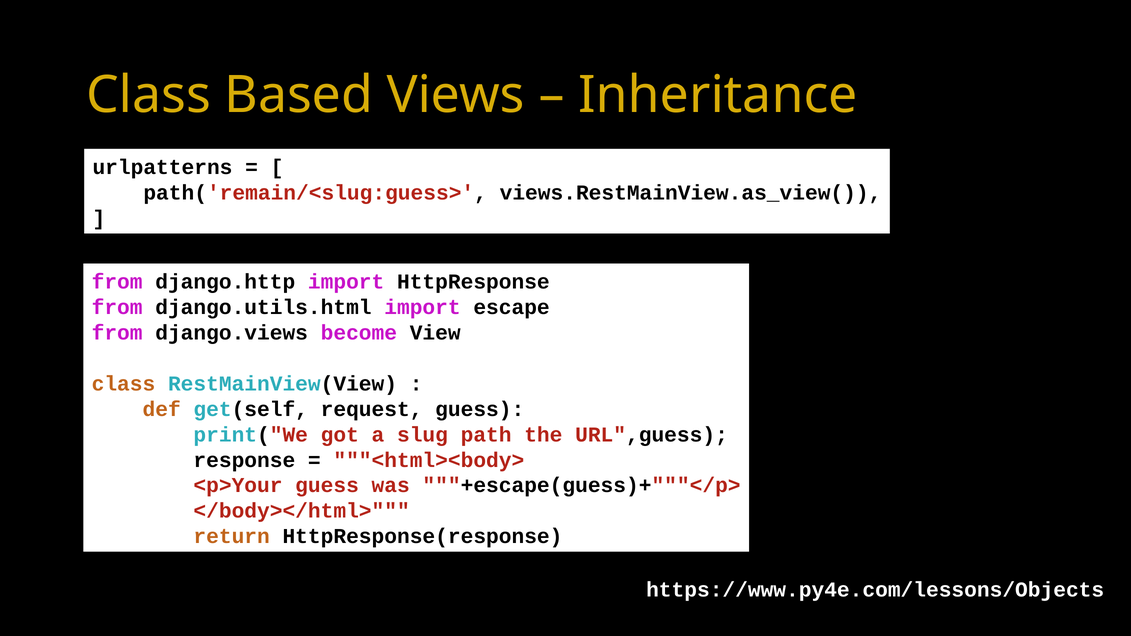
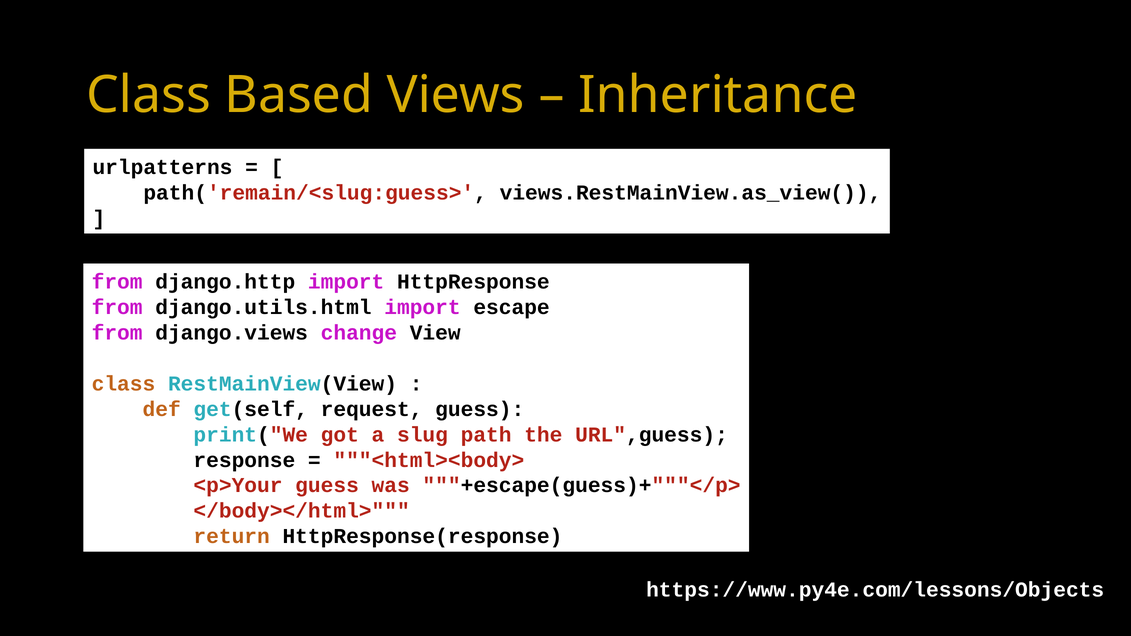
become: become -> change
